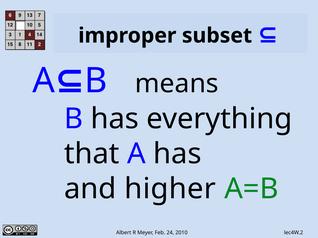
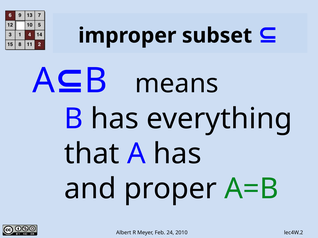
higher: higher -> proper
